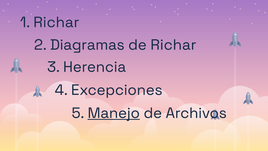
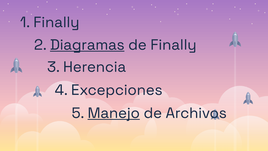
1 Richar: Richar -> Finally
Diagramas underline: none -> present
de Richar: Richar -> Finally
